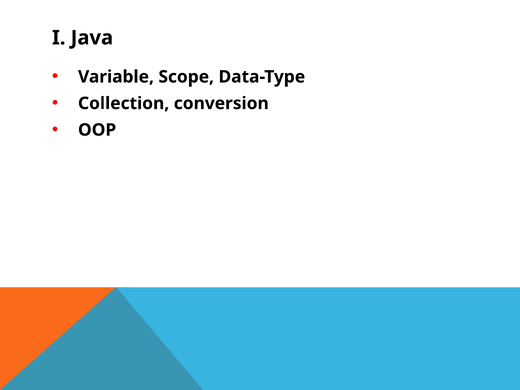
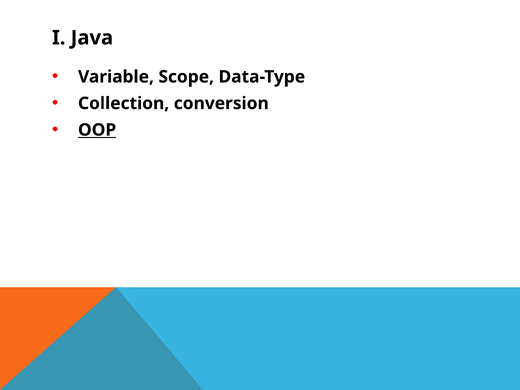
OOP underline: none -> present
